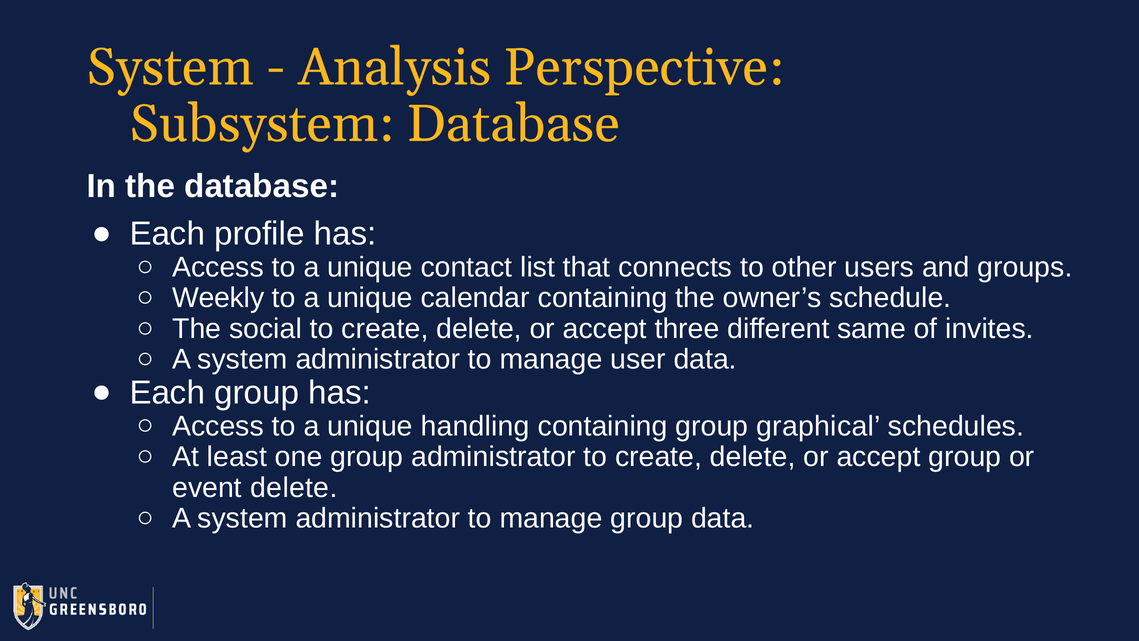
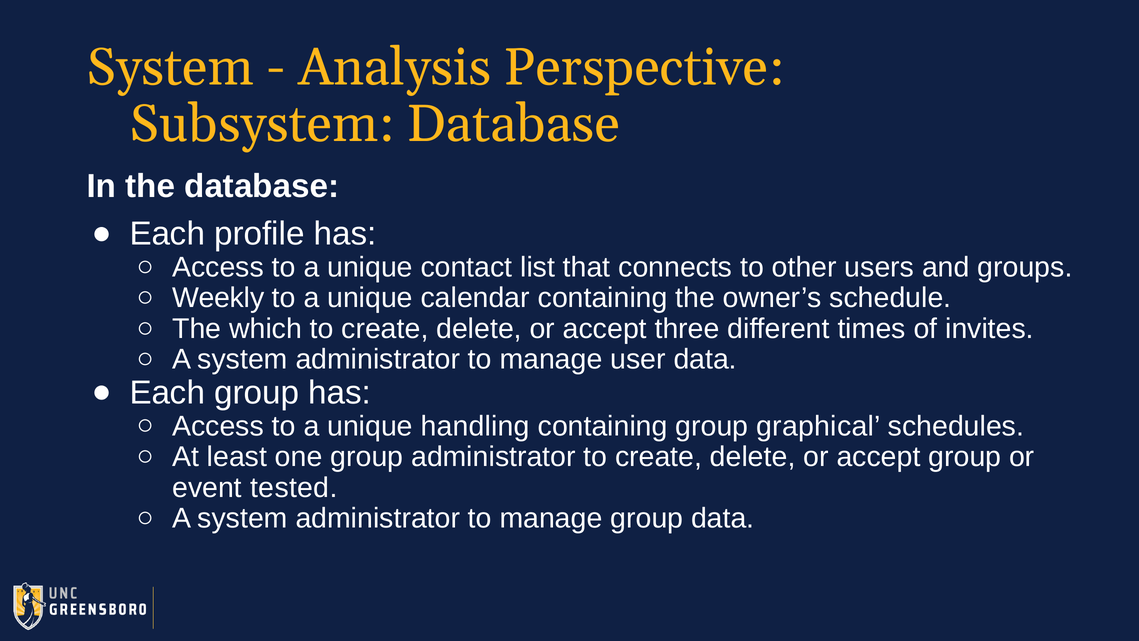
social: social -> which
same: same -> times
event delete: delete -> tested
